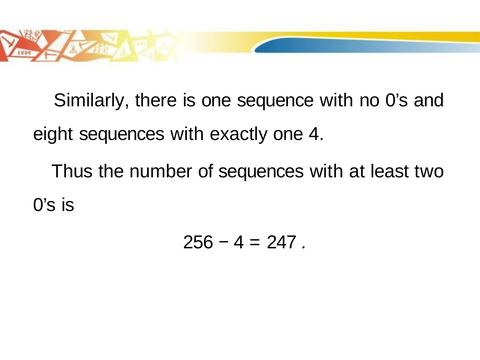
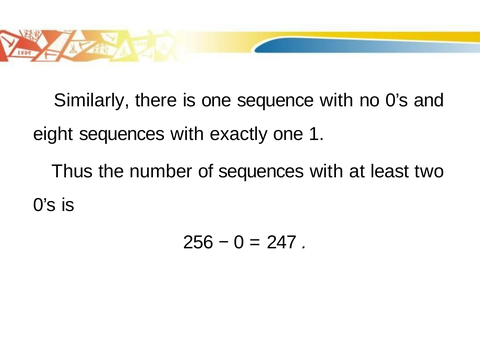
one 4: 4 -> 1
4 at (239, 242): 4 -> 0
